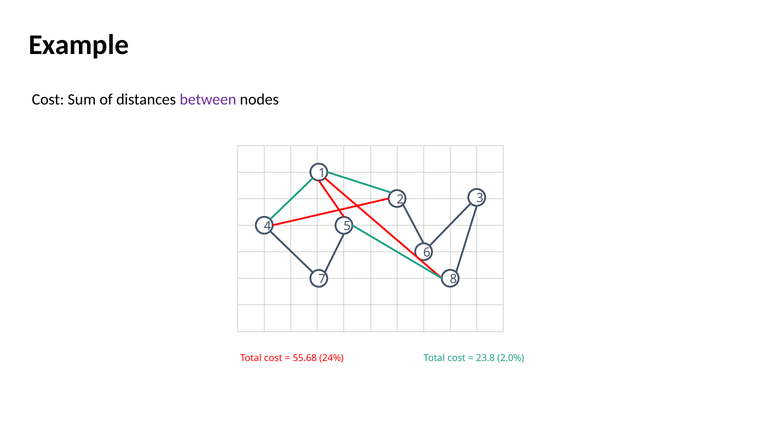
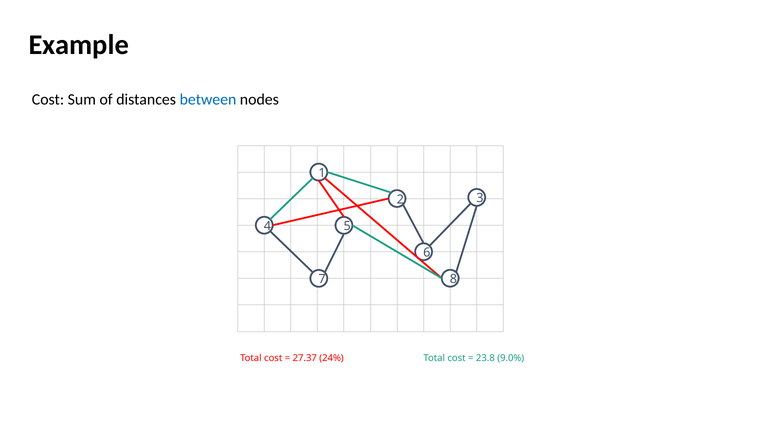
between colour: purple -> blue
55.68: 55.68 -> 27.37
2.0%: 2.0% -> 9.0%
